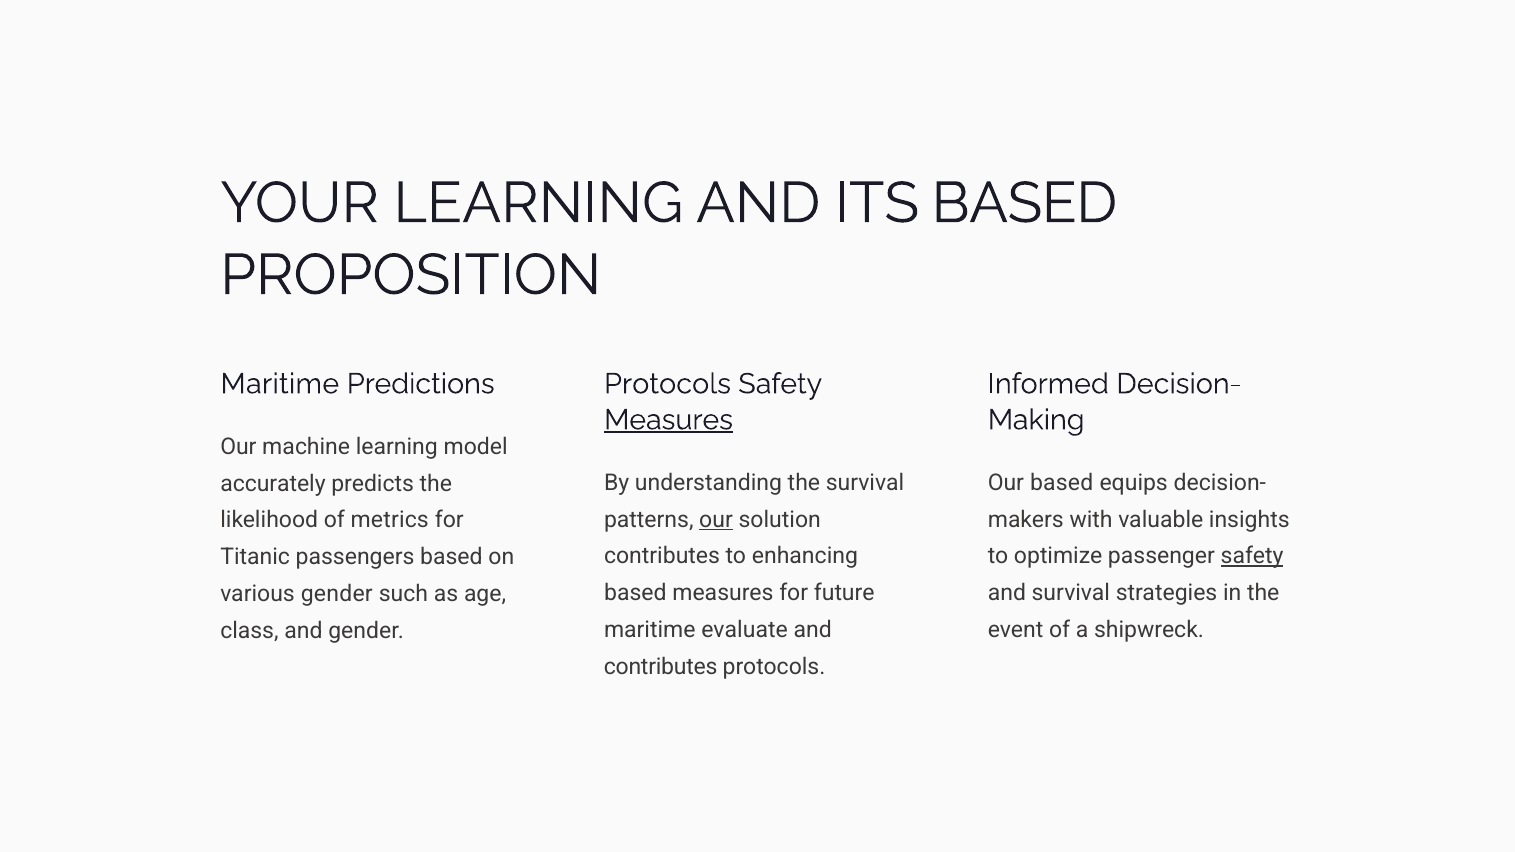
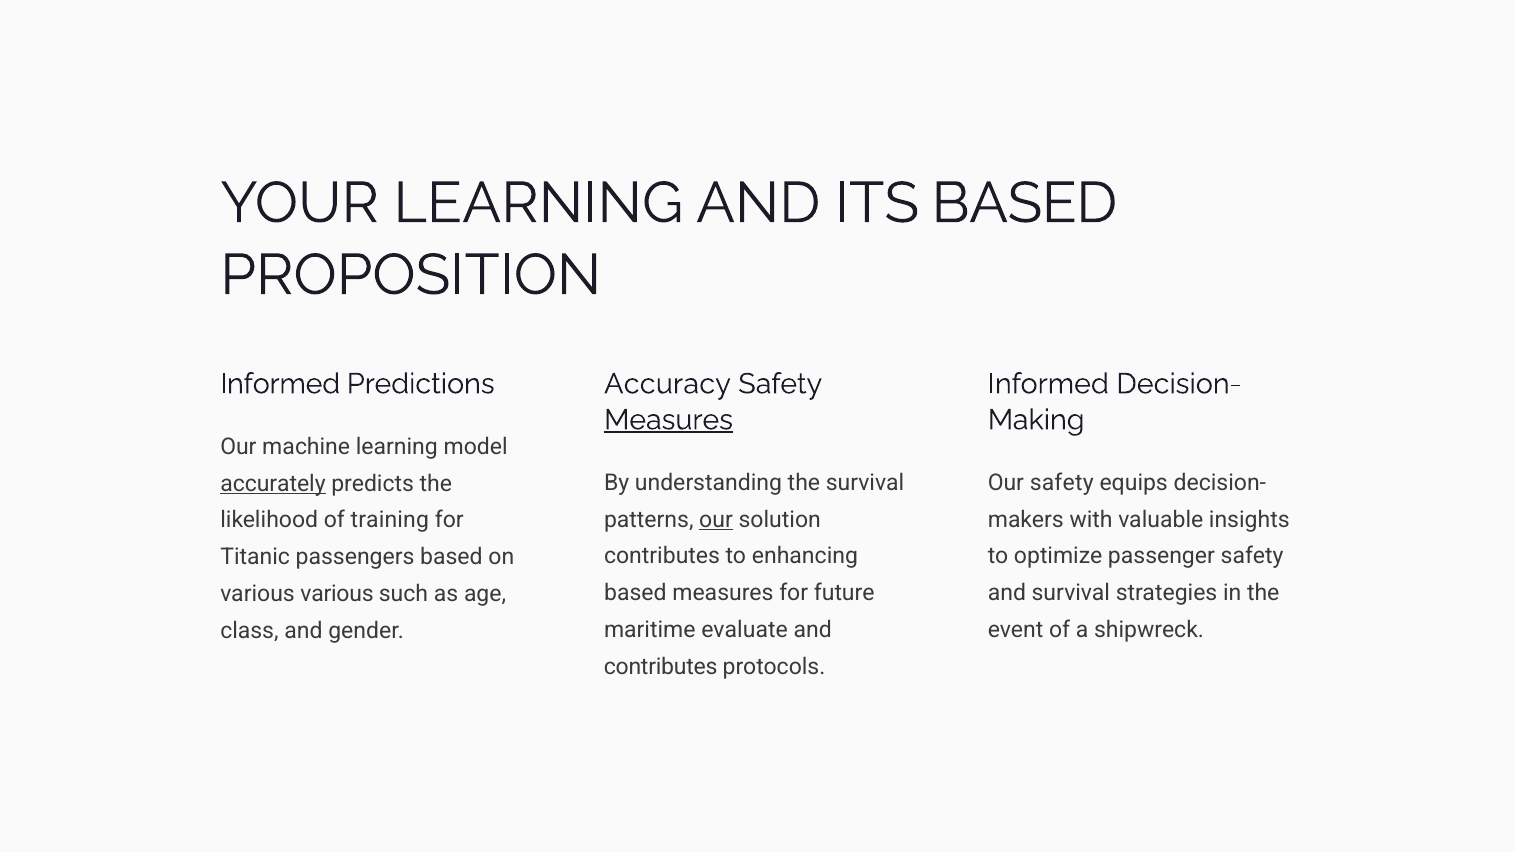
Maritime at (280, 384): Maritime -> Informed
Protocols at (668, 384): Protocols -> Accuracy
Our based: based -> safety
accurately underline: none -> present
metrics: metrics -> training
safety at (1252, 556) underline: present -> none
various gender: gender -> various
